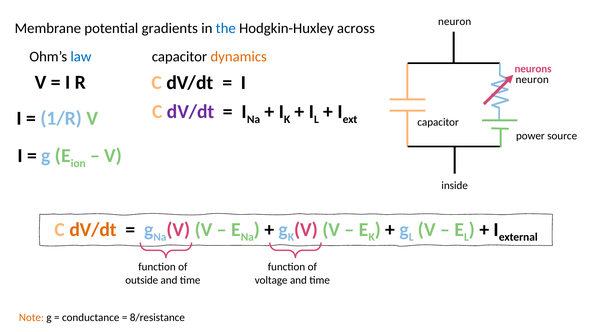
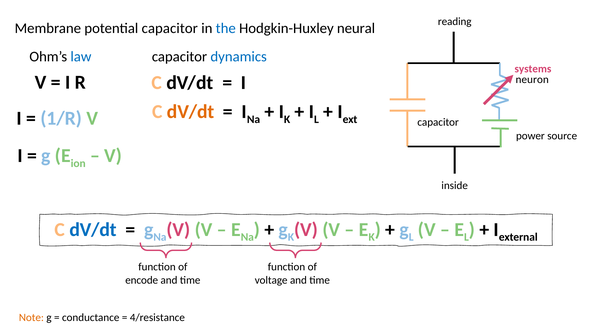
neuron at (455, 22): neuron -> reading
potential gradients: gradients -> capacitor
across: across -> neural
dynamics colour: orange -> blue
neurons: neurons -> systems
dV/dt at (191, 112) colour: purple -> orange
dV/dt at (93, 229) colour: orange -> blue
outside: outside -> encode
8/resistance: 8/resistance -> 4/resistance
